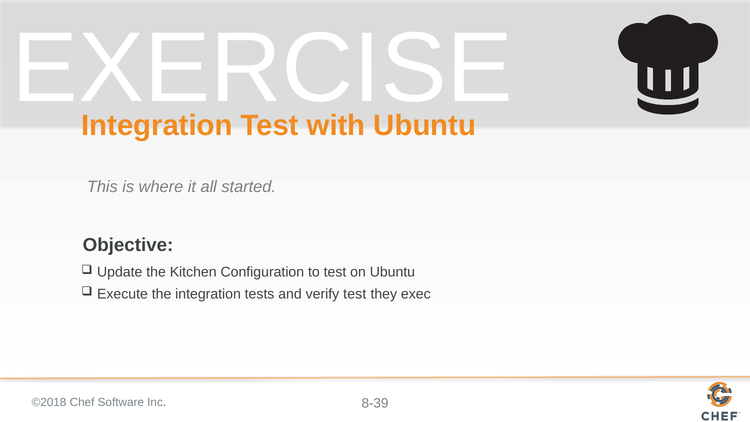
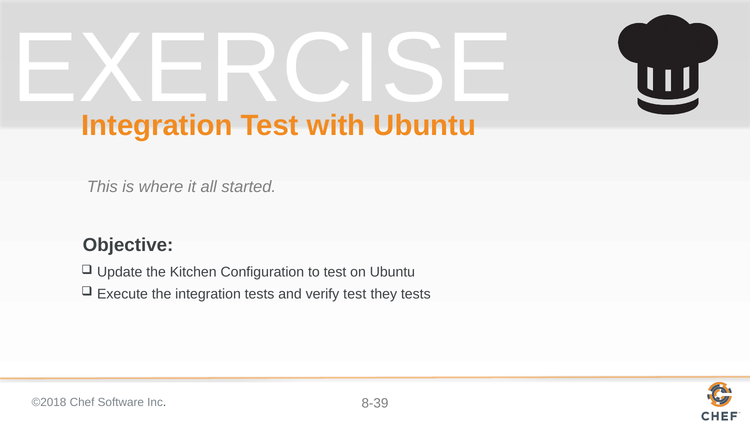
they exec: exec -> tests
